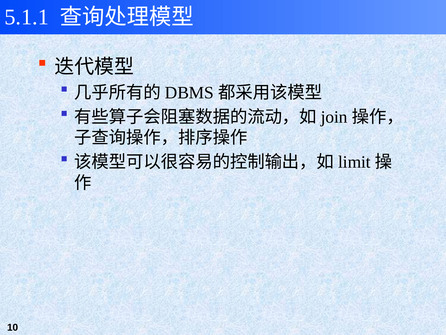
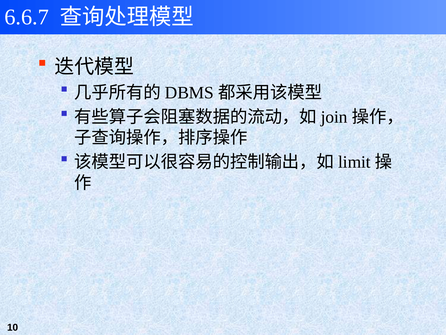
5.1.1: 5.1.1 -> 6.6.7
